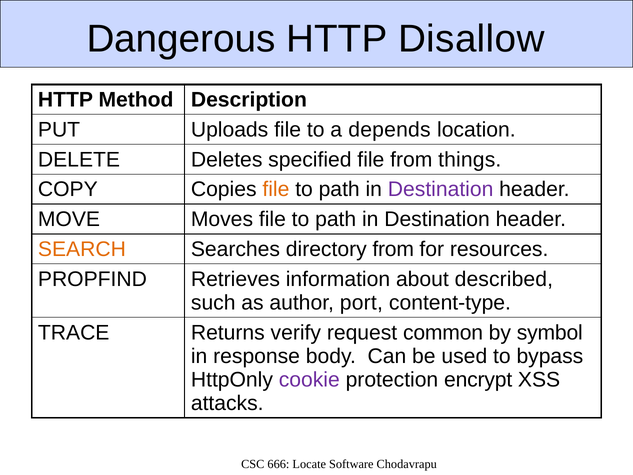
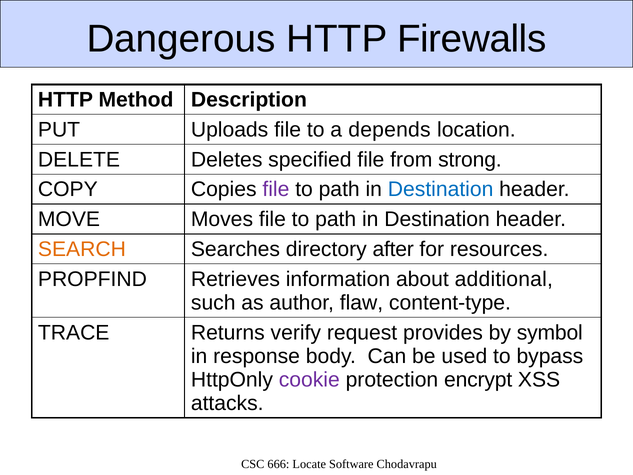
Disallow: Disallow -> Firewalls
things: things -> strong
file at (276, 189) colour: orange -> purple
Destination at (441, 189) colour: purple -> blue
directory from: from -> after
described: described -> additional
port: port -> flaw
common: common -> provides
